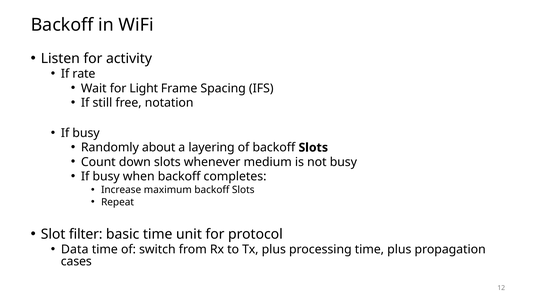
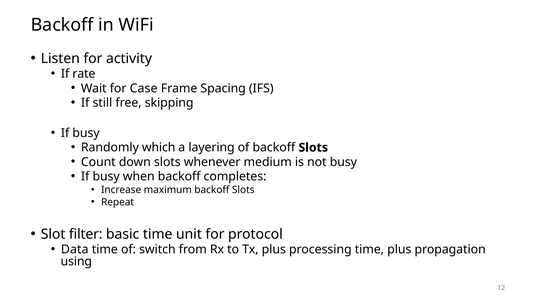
Light: Light -> Case
notation: notation -> skipping
about: about -> which
cases: cases -> using
